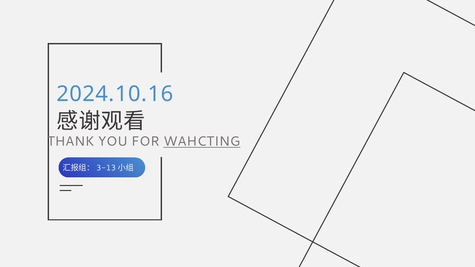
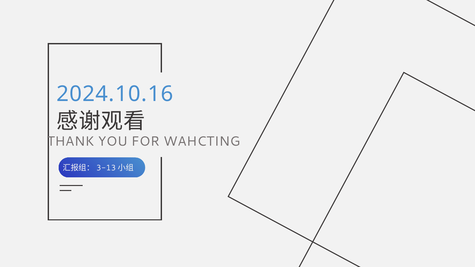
WAHCTING underline: present -> none
